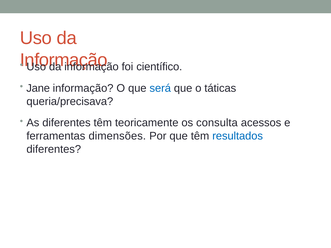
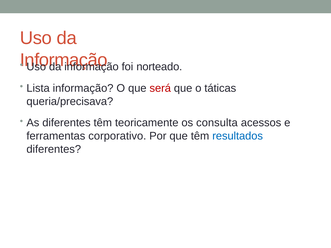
científico: científico -> norteado
Jane: Jane -> Lista
será colour: blue -> red
dimensões: dimensões -> corporativo
